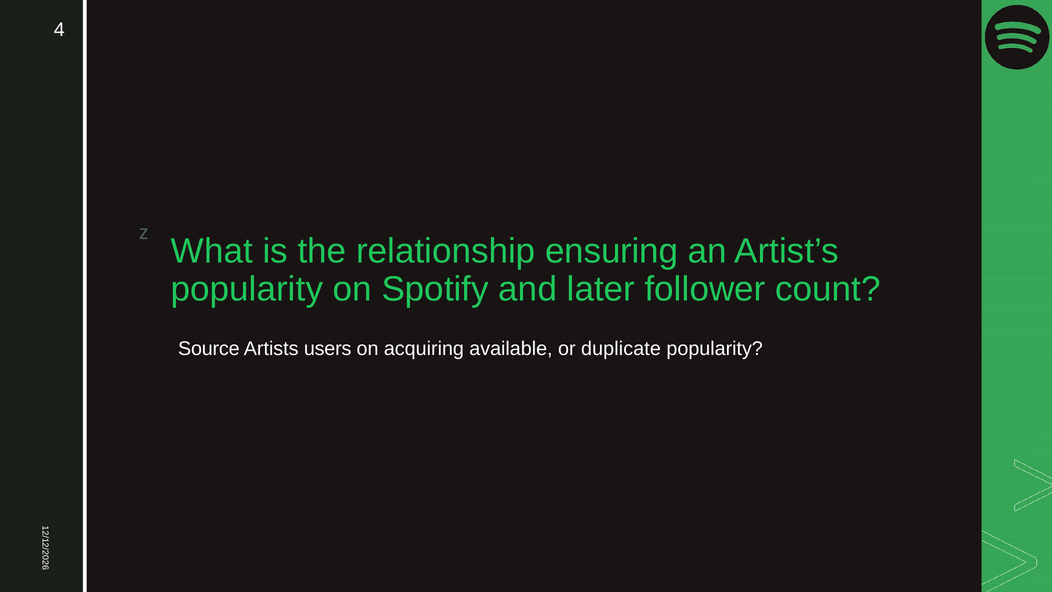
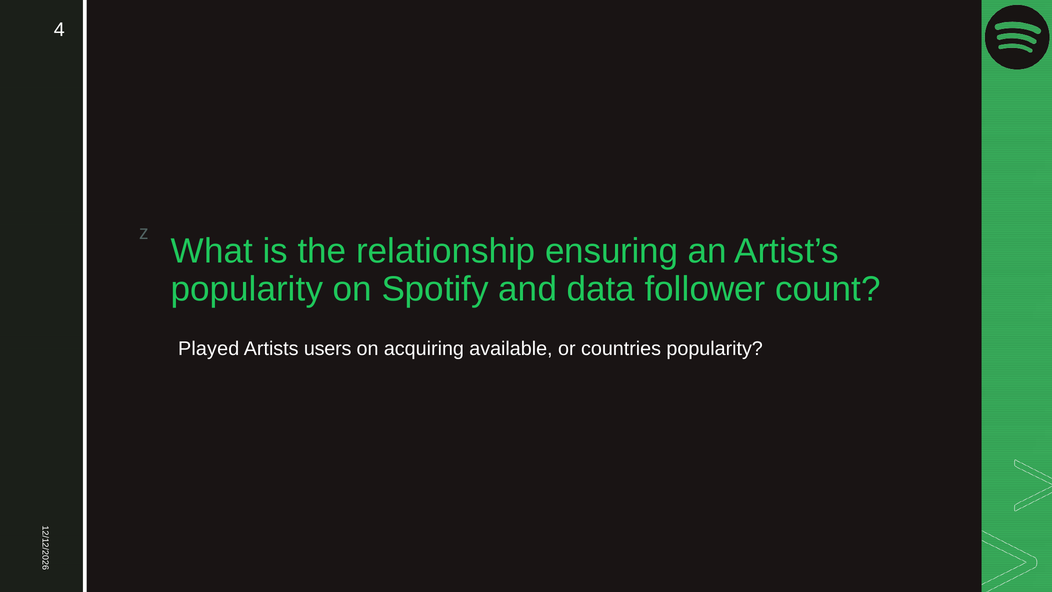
later: later -> data
Source: Source -> Played
duplicate: duplicate -> countries
